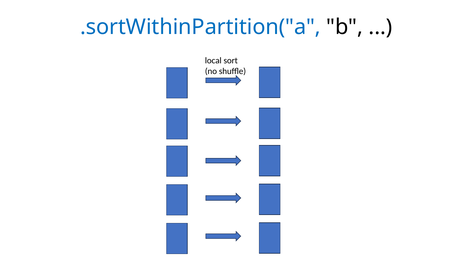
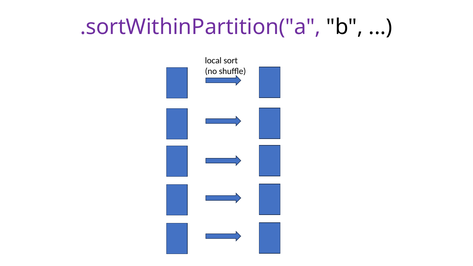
.sortWithinPartition("a colour: blue -> purple
